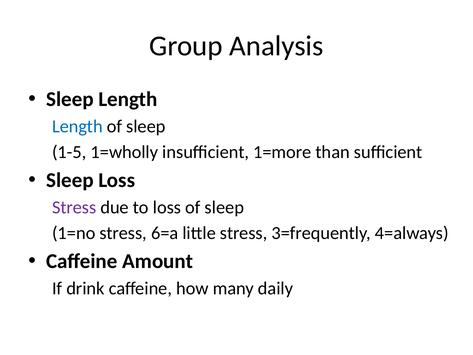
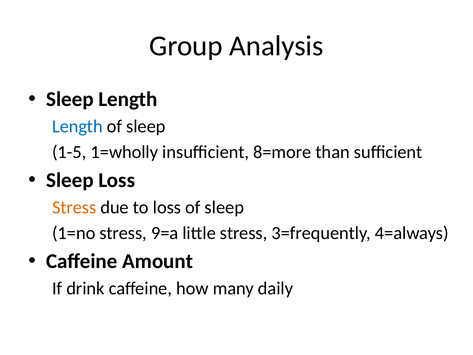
1=more: 1=more -> 8=more
Stress at (74, 207) colour: purple -> orange
6=a: 6=a -> 9=a
